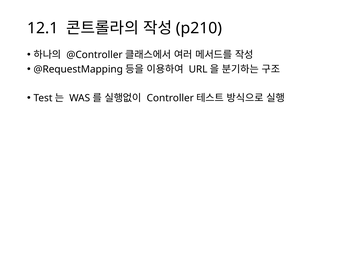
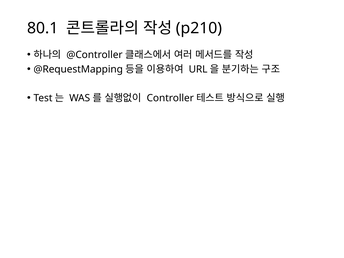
12.1: 12.1 -> 80.1
